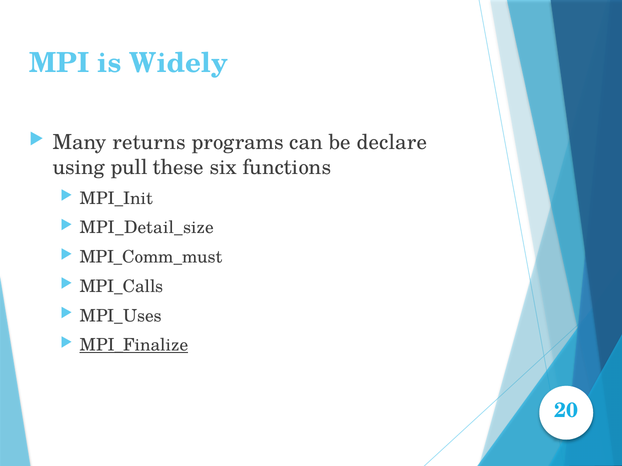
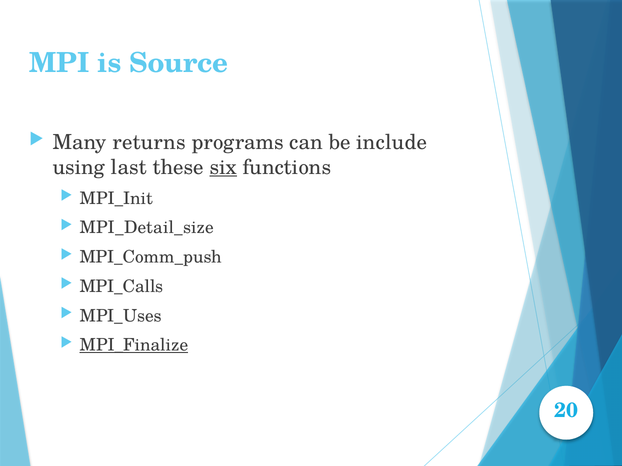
Widely: Widely -> Source
declare: declare -> include
pull: pull -> last
six underline: none -> present
MPI_Comm_must: MPI_Comm_must -> MPI_Comm_push
